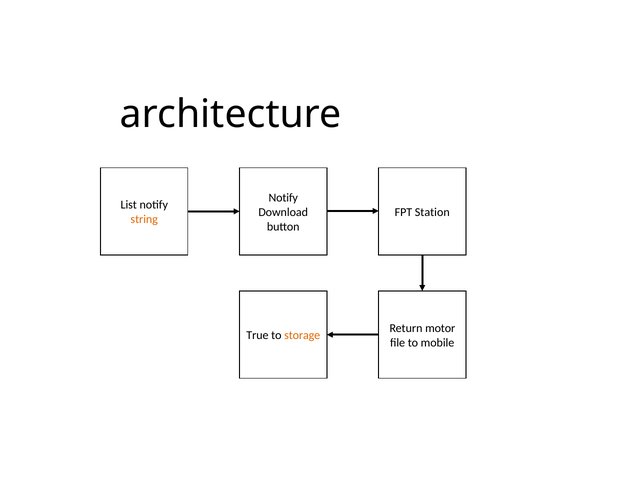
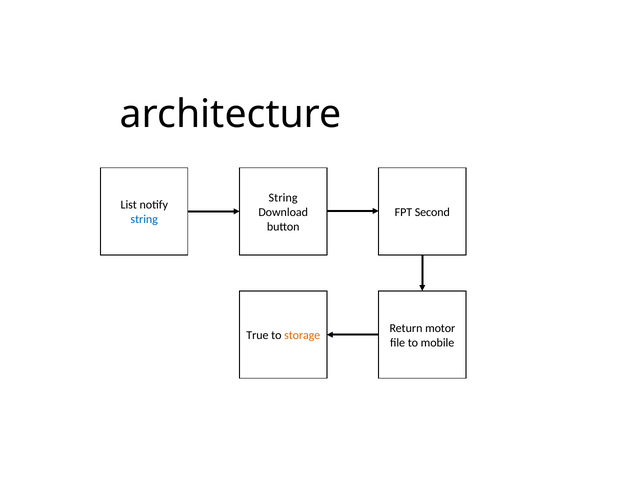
Notify at (283, 198): Notify -> String
Station: Station -> Second
string at (144, 219) colour: orange -> blue
